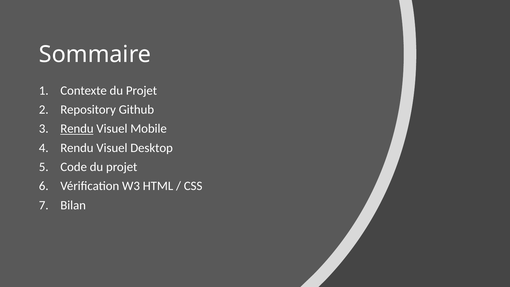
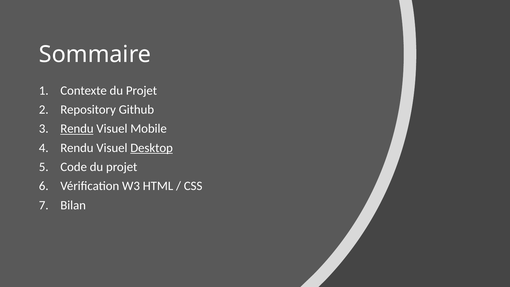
Desktop underline: none -> present
